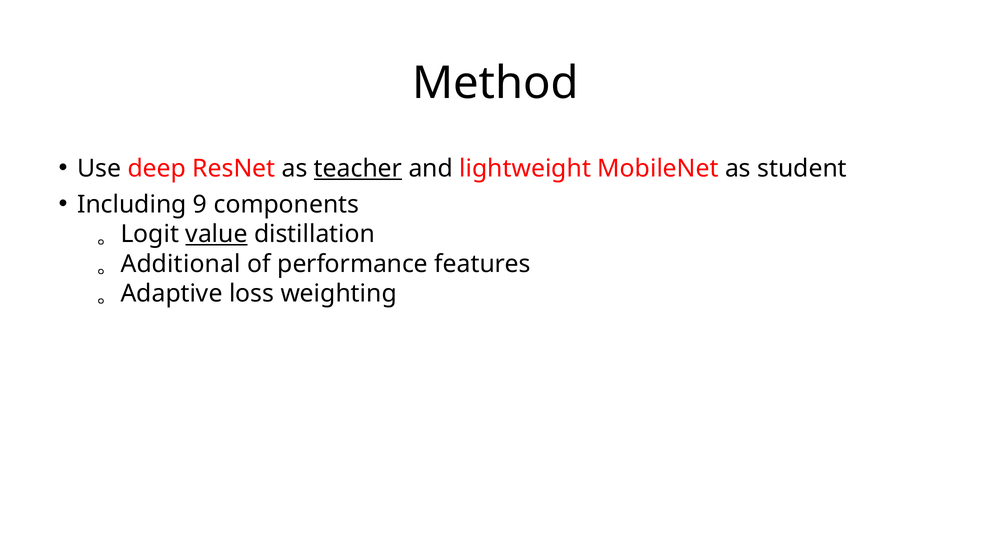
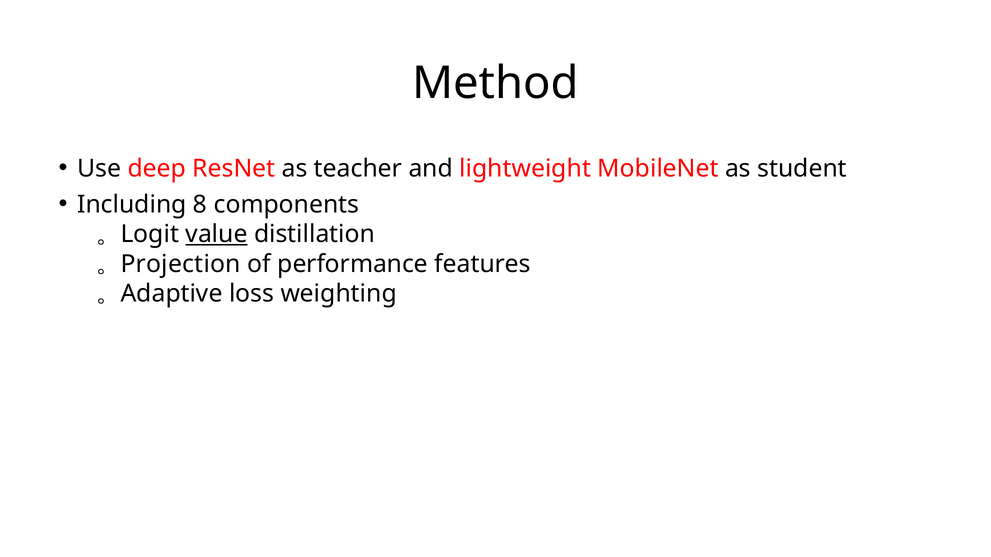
teacher underline: present -> none
9: 9 -> 8
Additional: Additional -> Projection
